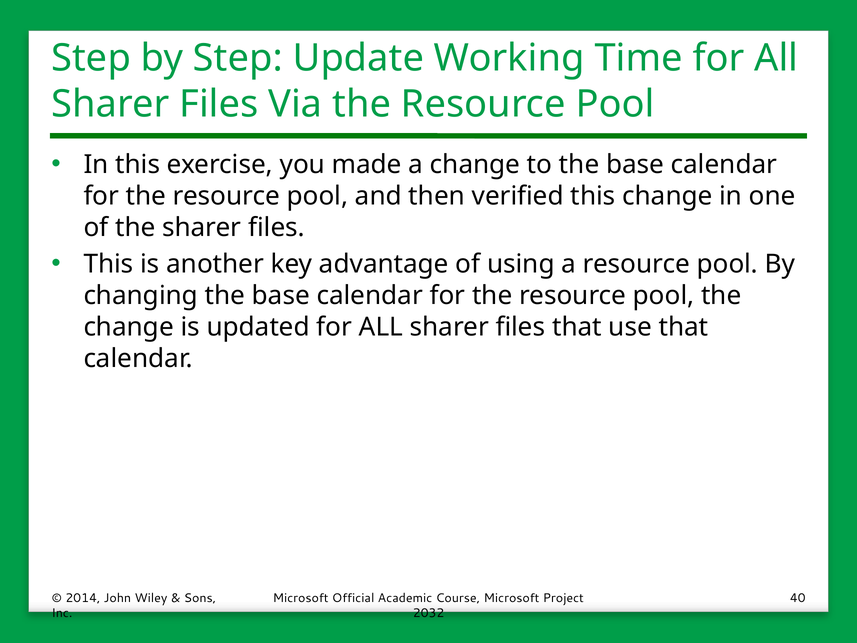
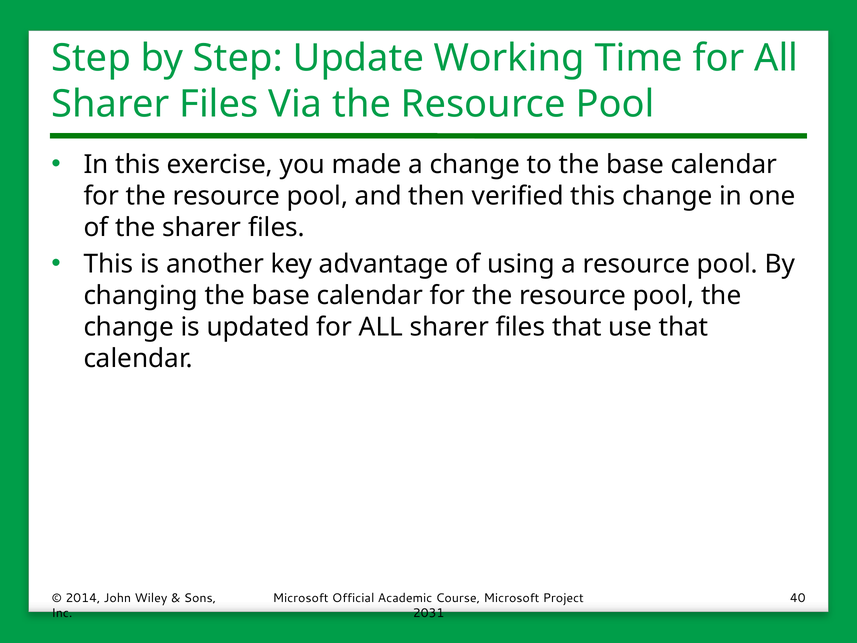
2032: 2032 -> 2031
